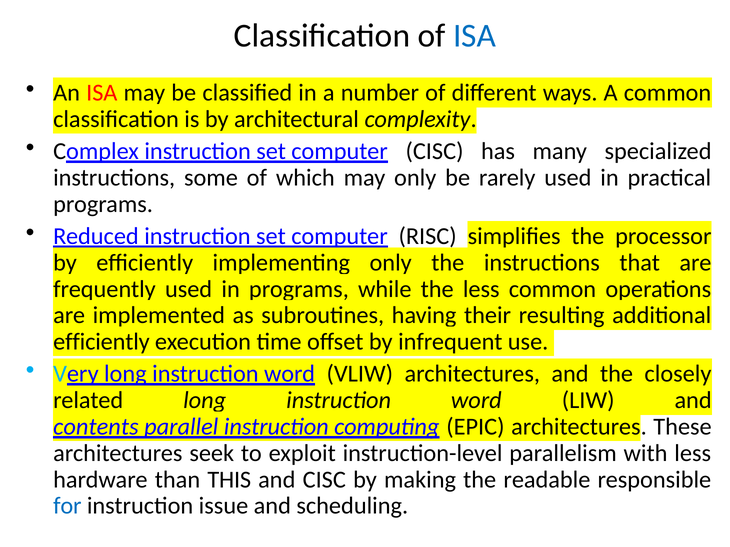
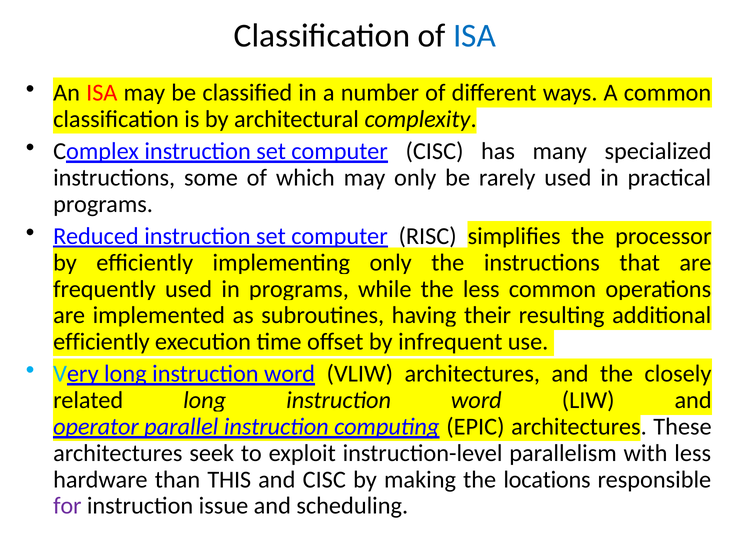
contents: contents -> operator
readable: readable -> locations
for colour: blue -> purple
